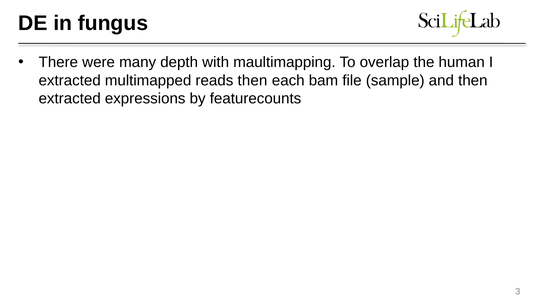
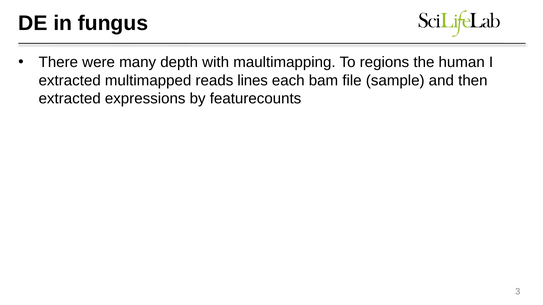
overlap: overlap -> regions
reads then: then -> lines
